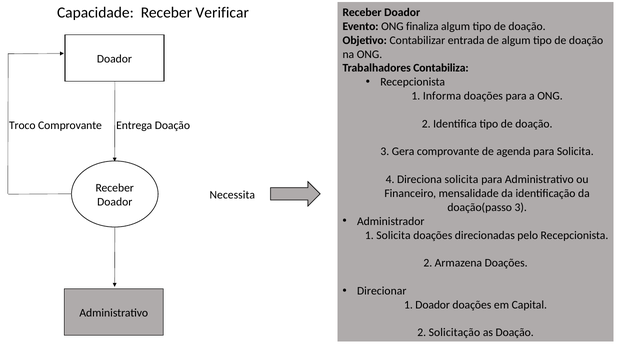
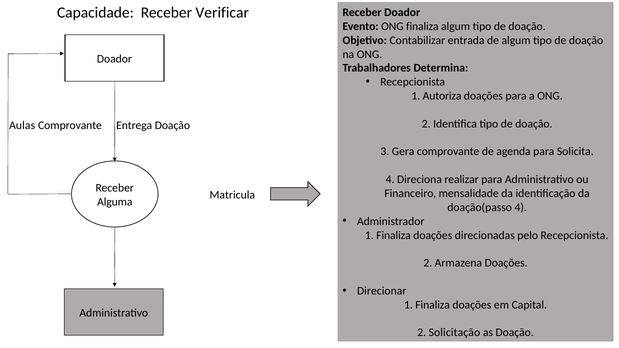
Contabiliza: Contabiliza -> Determina
Informa: Informa -> Autoriza
Troco: Troco -> Aulas
Direciona solicita: solicita -> realizar
Necessita: Necessita -> Matricula
Doador at (115, 202): Doador -> Alguma
doação(passo 3: 3 -> 4
Solicita at (393, 235): Solicita -> Finaliza
Doador at (433, 305): Doador -> Finaliza
